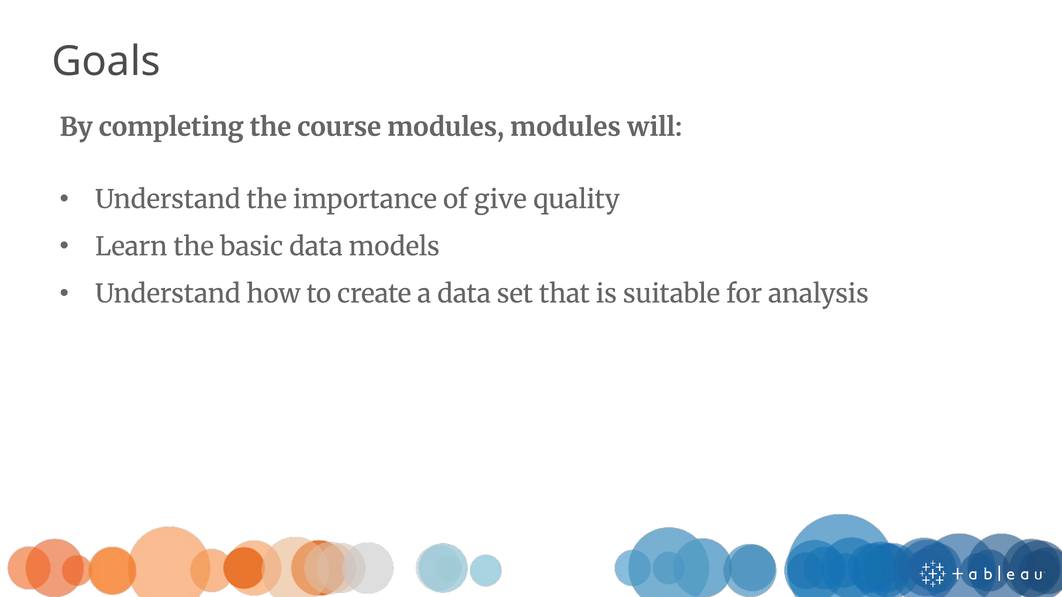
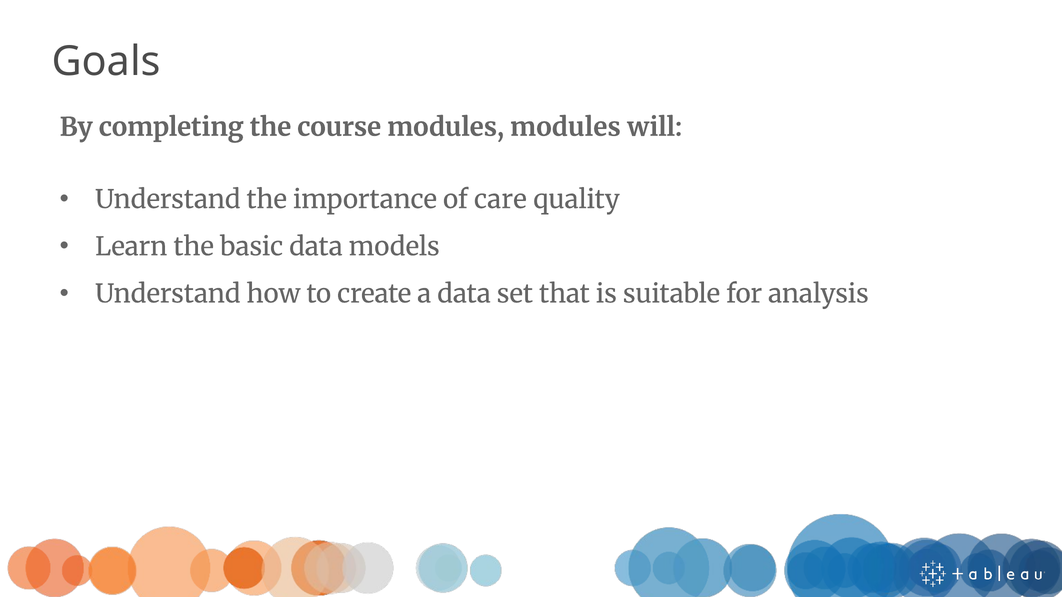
give: give -> care
